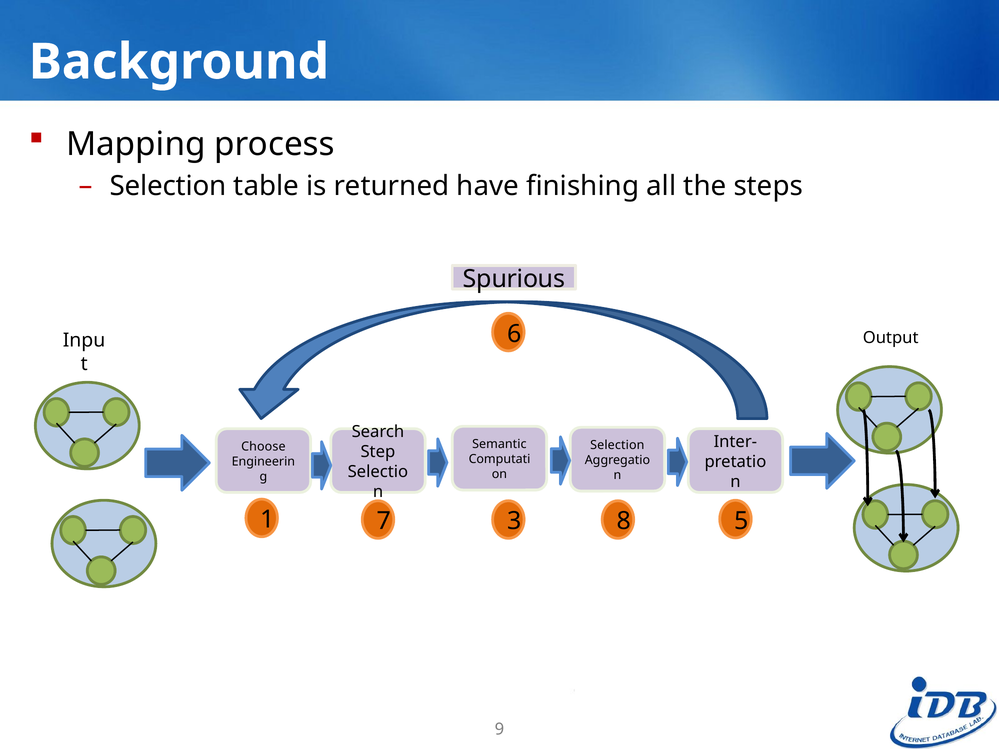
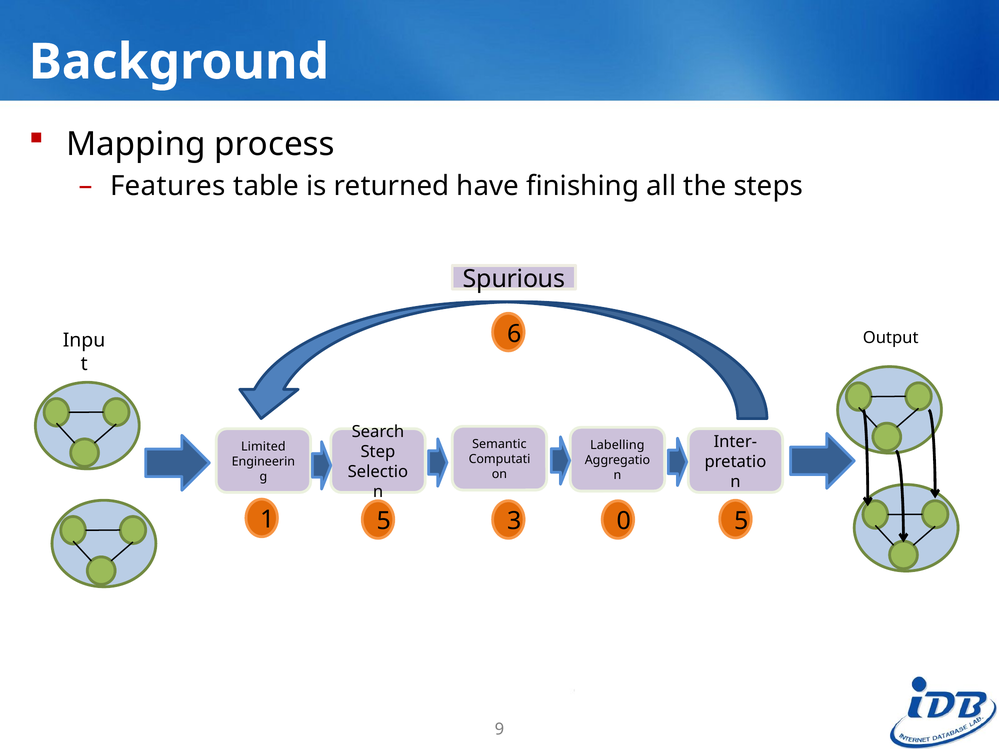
Selection at (168, 186): Selection -> Features
Selection at (617, 445): Selection -> Labelling
Choose: Choose -> Limited
1 7: 7 -> 5
8: 8 -> 0
